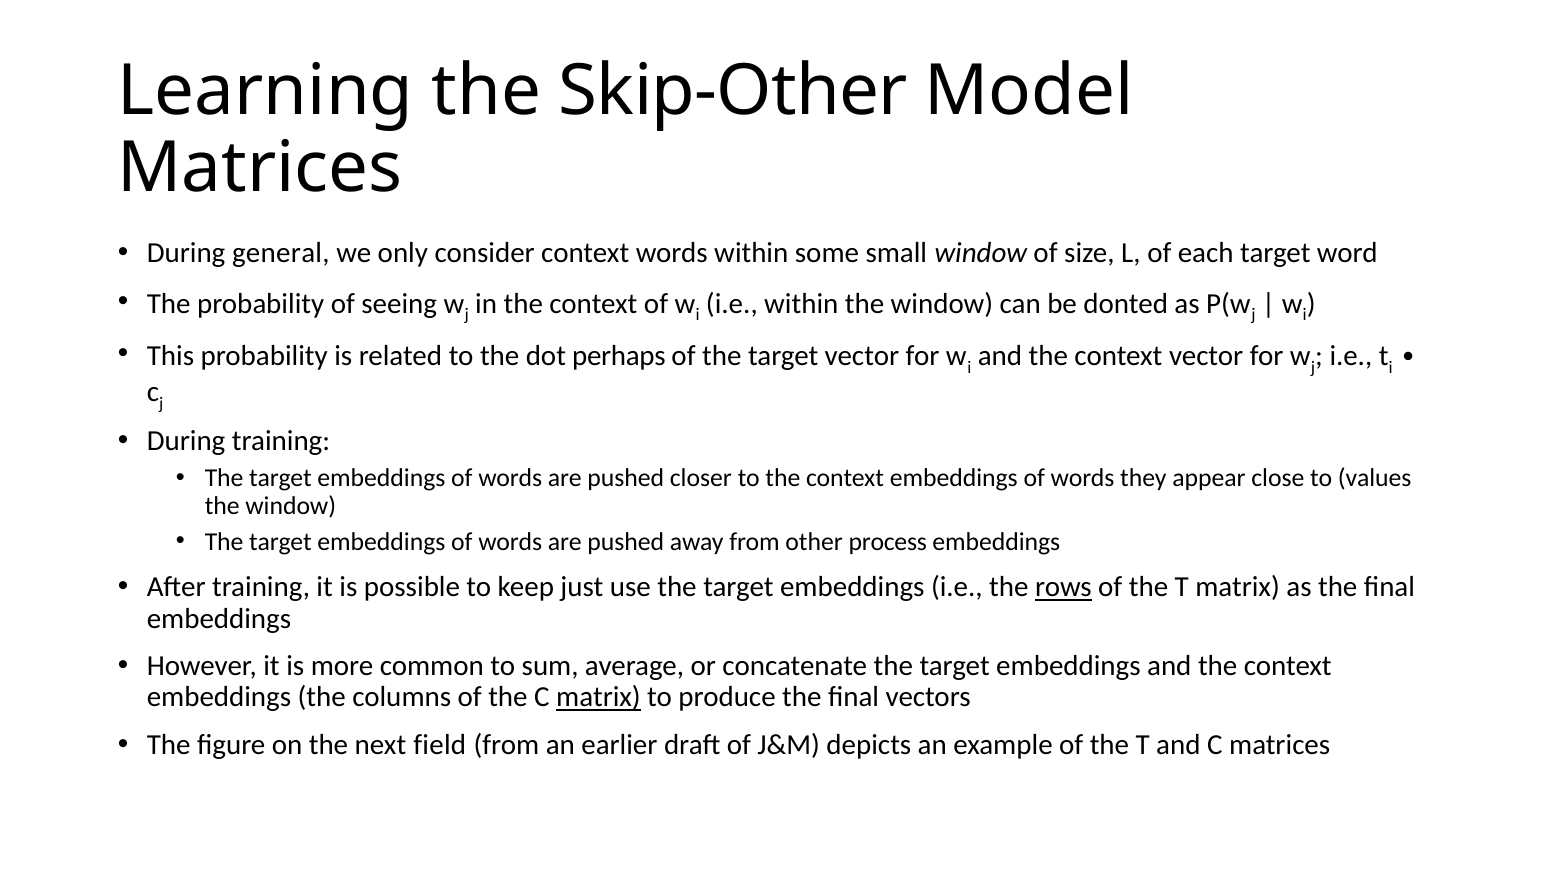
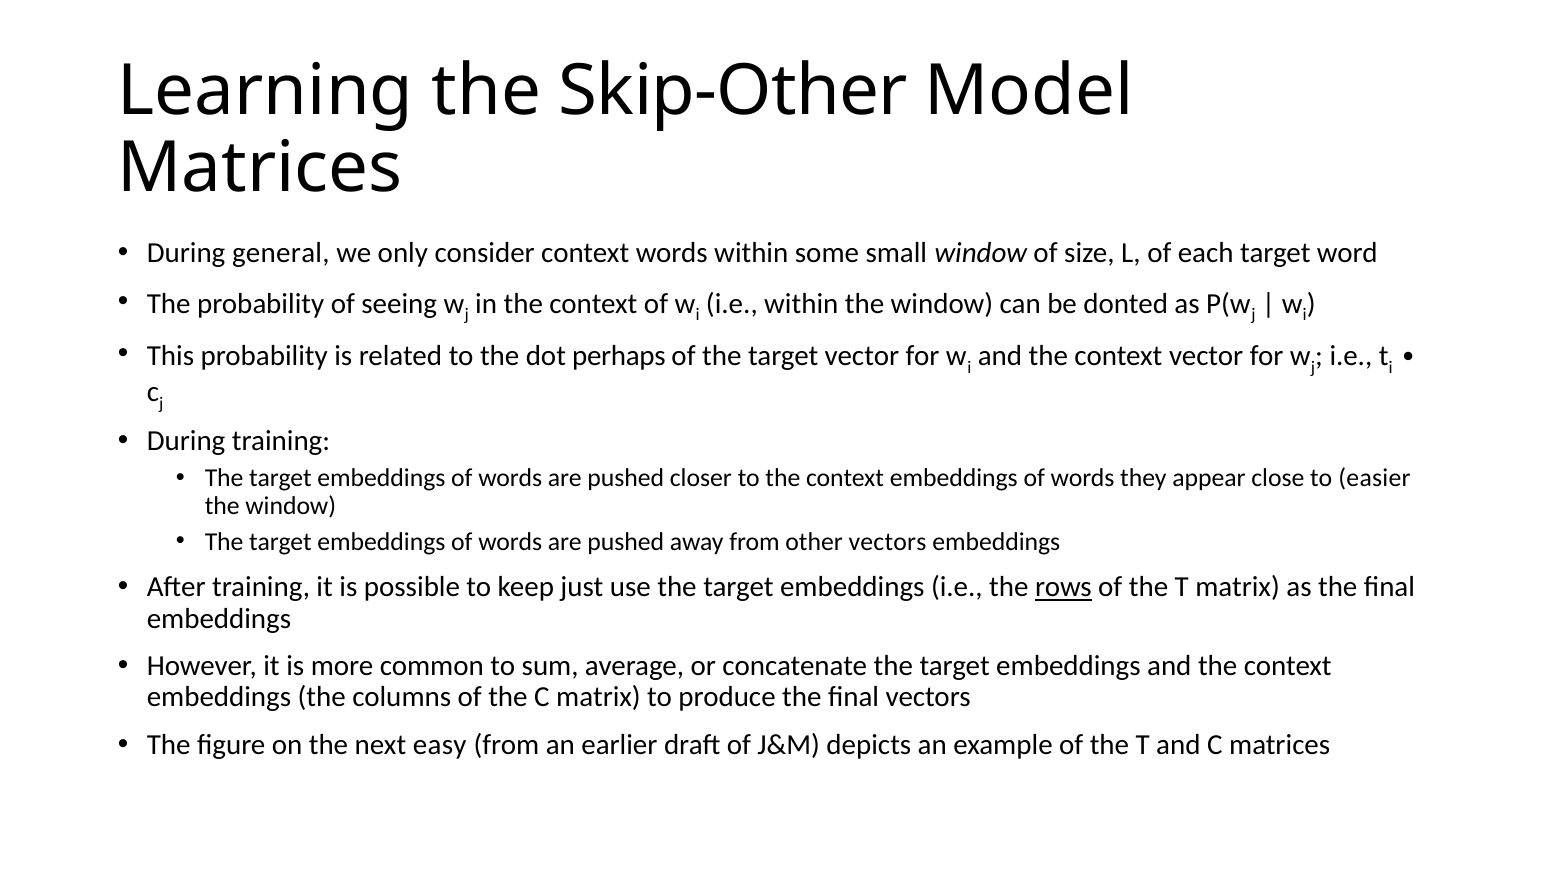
values: values -> easier
other process: process -> vectors
matrix at (598, 698) underline: present -> none
field: field -> easy
